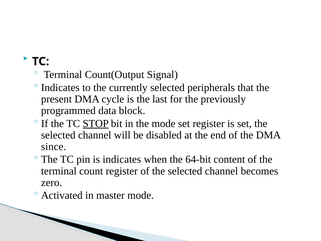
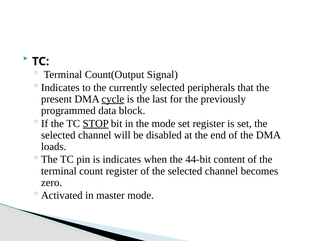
cycle underline: none -> present
since: since -> loads
64-bit: 64-bit -> 44-bit
